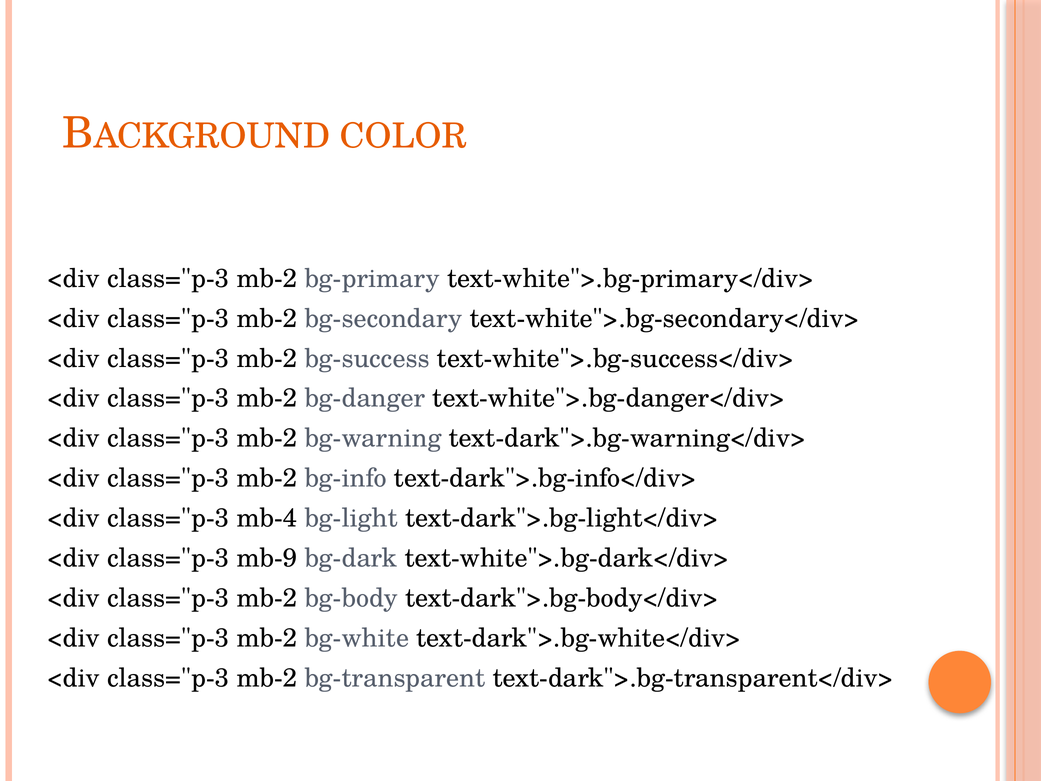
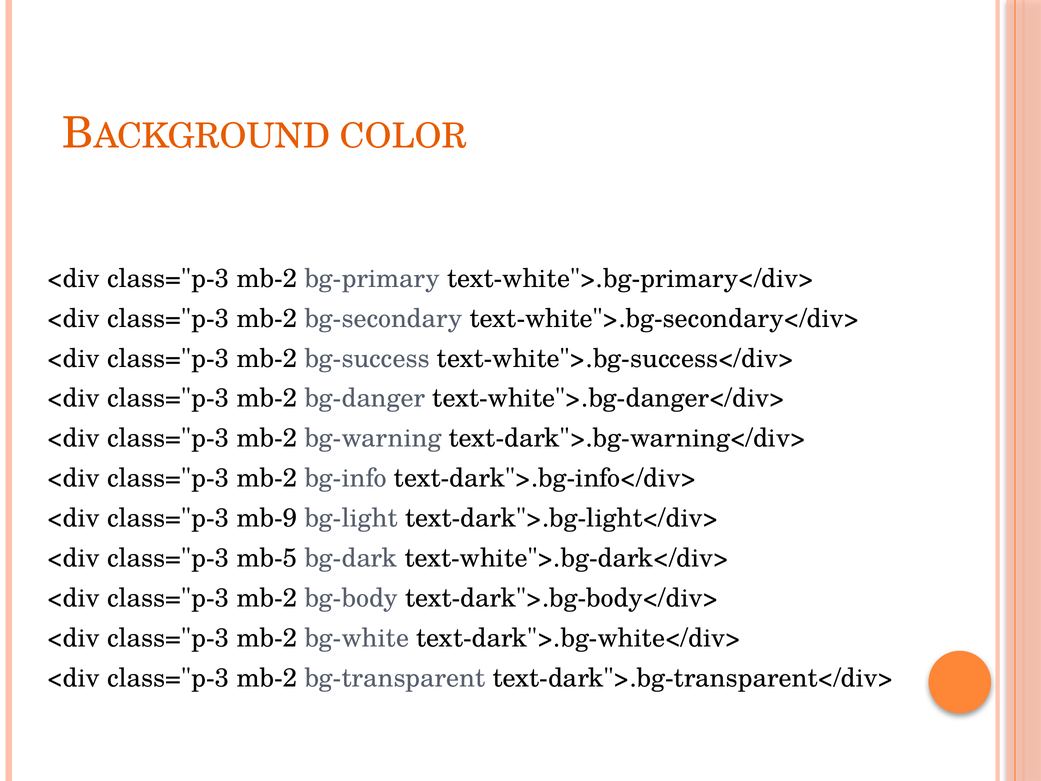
mb-4: mb-4 -> mb-9
mb-9: mb-9 -> mb-5
